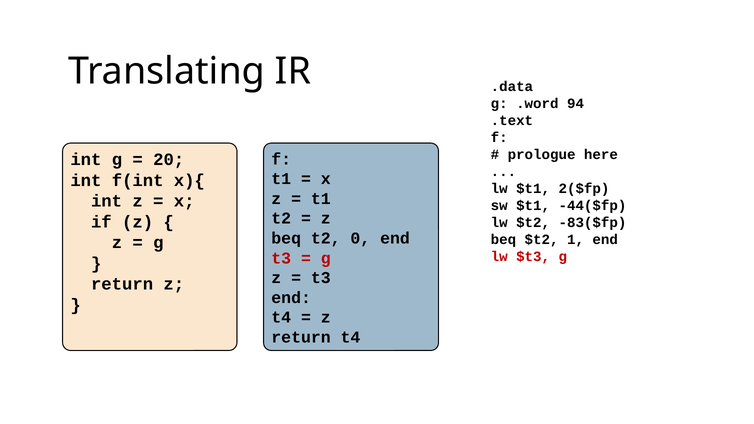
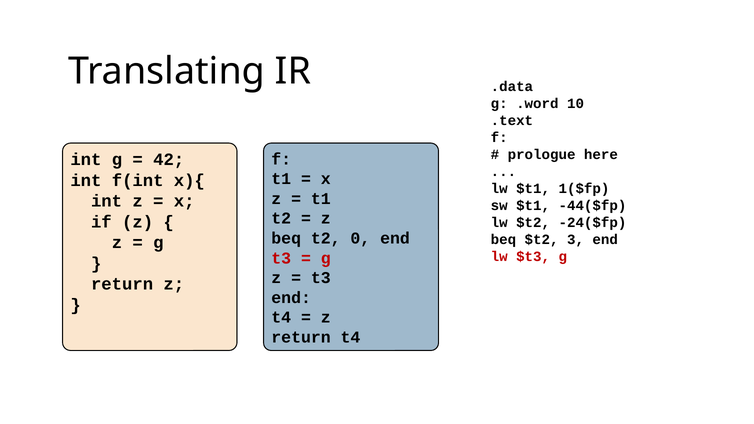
94: 94 -> 10
20: 20 -> 42
2($fp: 2($fp -> 1($fp
-83($fp: -83($fp -> -24($fp
1: 1 -> 3
